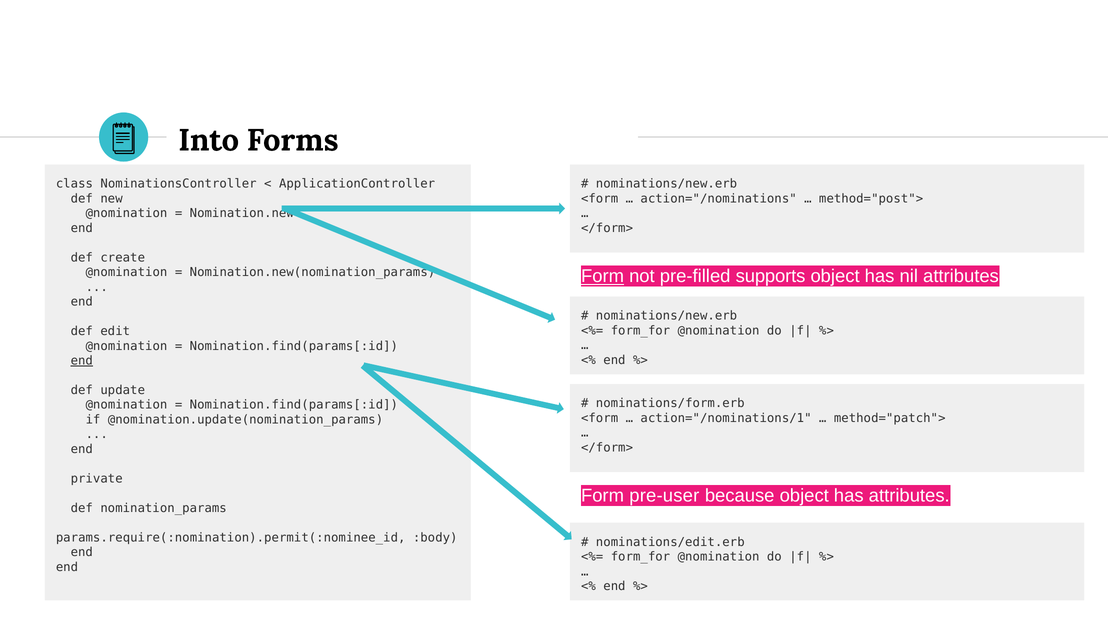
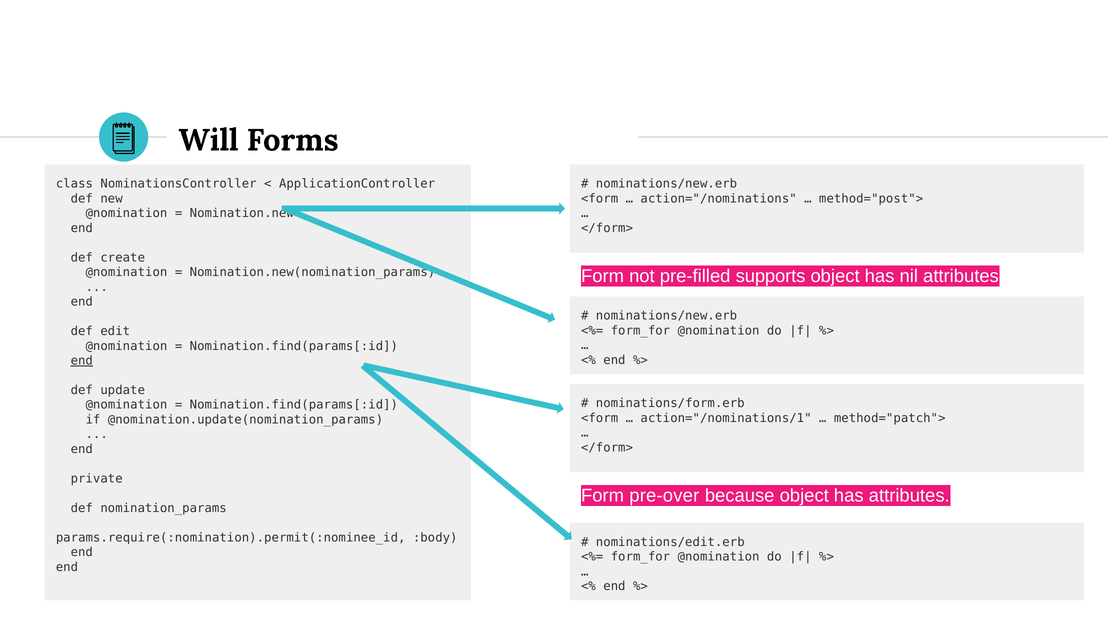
Into: Into -> Will
Form at (603, 276) underline: present -> none
pre-user: pre-user -> pre-over
